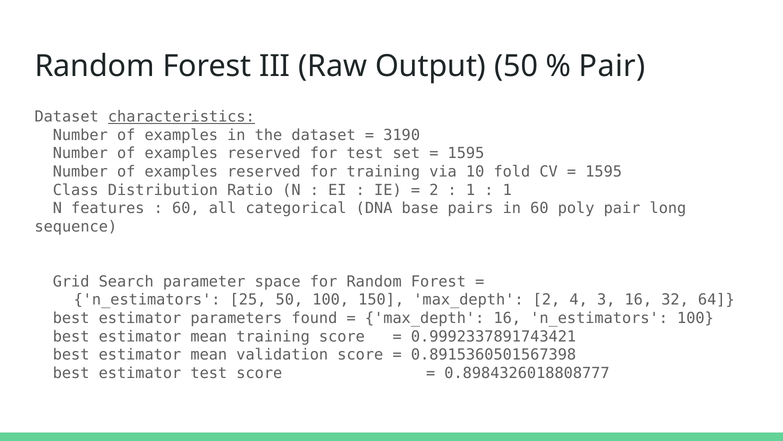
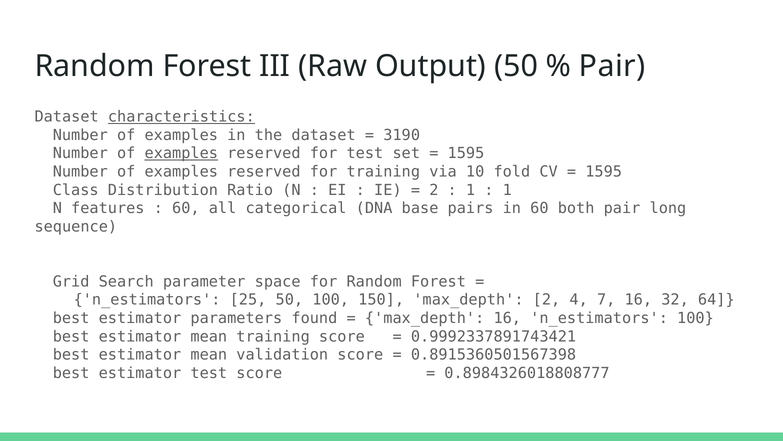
examples at (181, 153) underline: none -> present
poly: poly -> both
3: 3 -> 7
